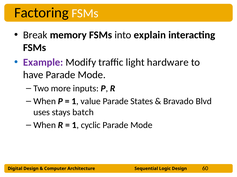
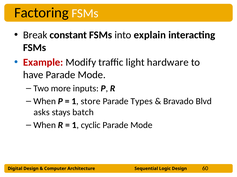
memory: memory -> constant
Example colour: purple -> red
value: value -> store
States: States -> Types
uses: uses -> asks
